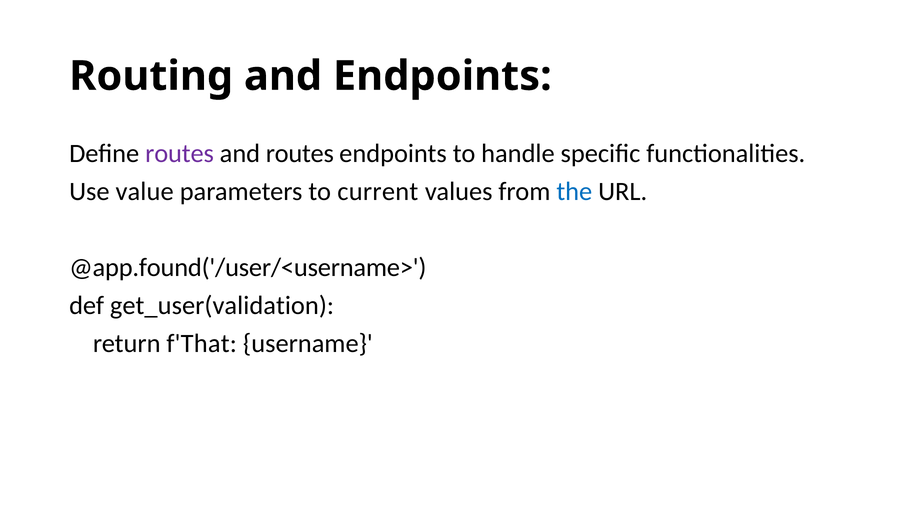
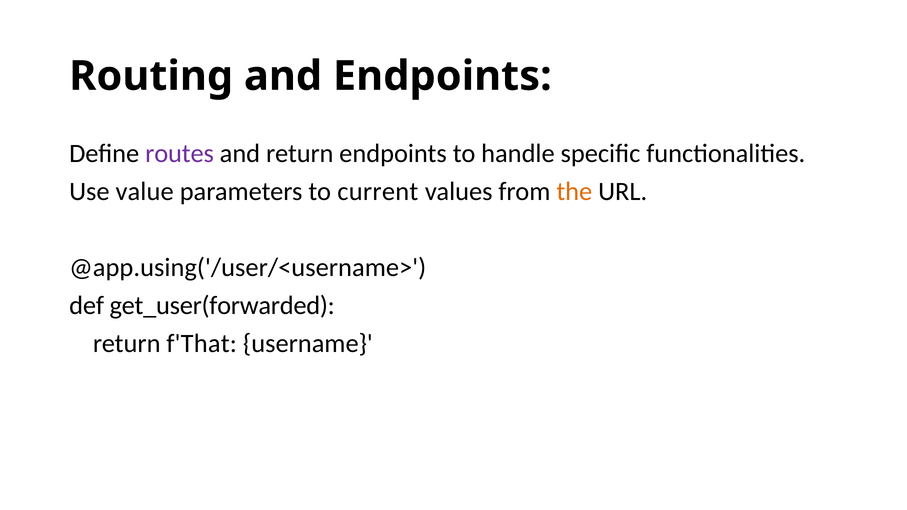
and routes: routes -> return
the colour: blue -> orange
@app.found('/user/<username>: @app.found('/user/<username> -> @app.using('/user/<username>
get_user(validation: get_user(validation -> get_user(forwarded
